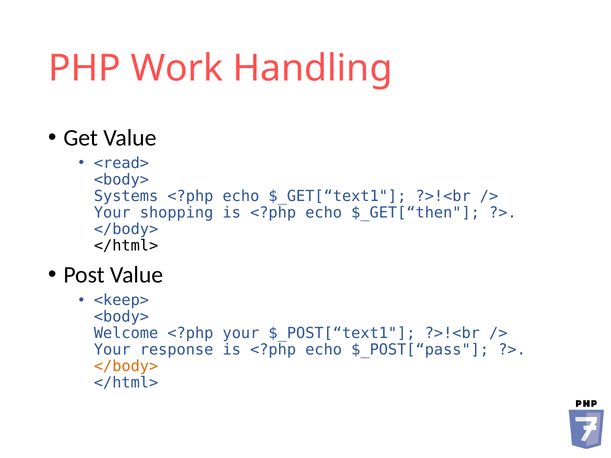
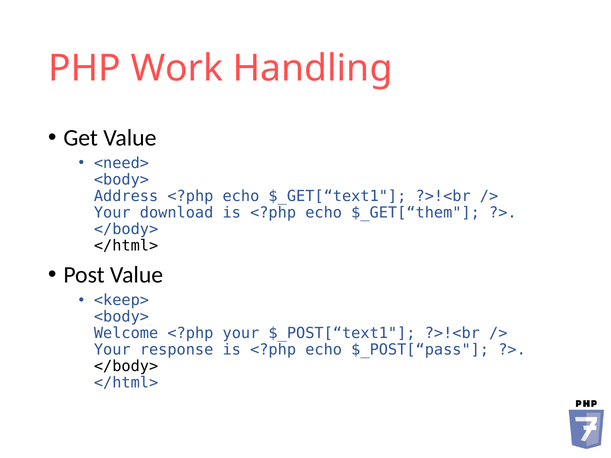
<read>: <read> -> <need>
Systems: Systems -> Address
shopping: shopping -> download
$_GET[“then: $_GET[“then -> $_GET[“them
</body> at (126, 367) colour: orange -> black
